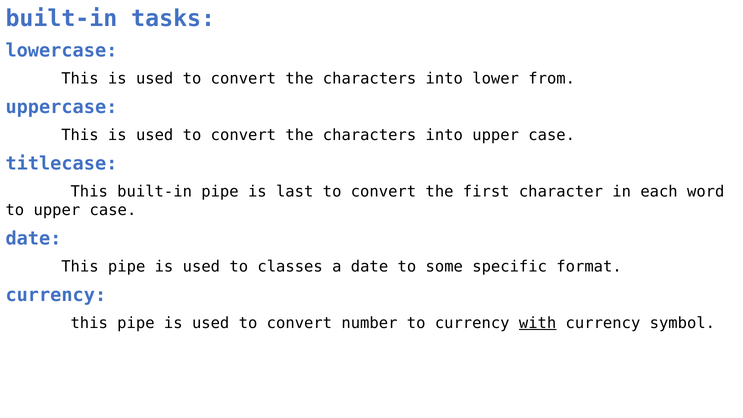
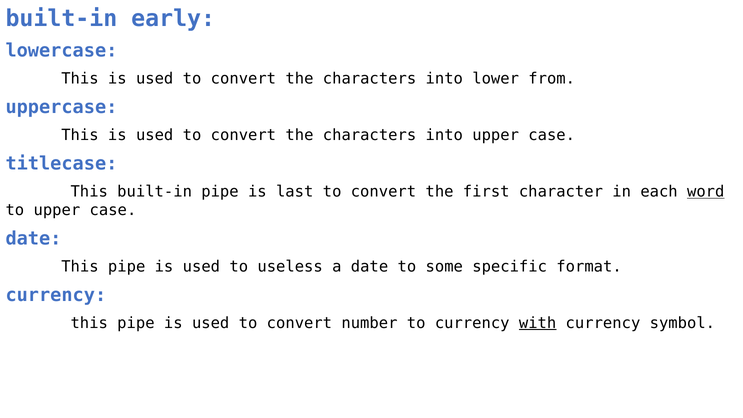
tasks: tasks -> early
word underline: none -> present
classes: classes -> useless
